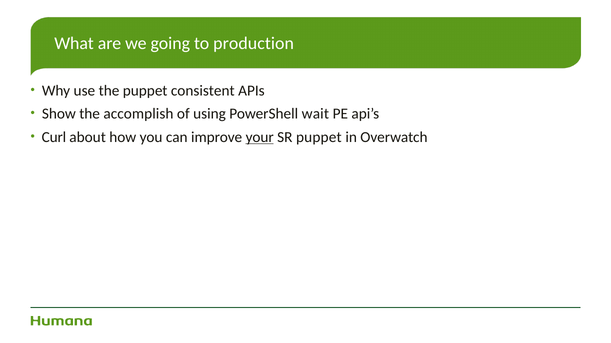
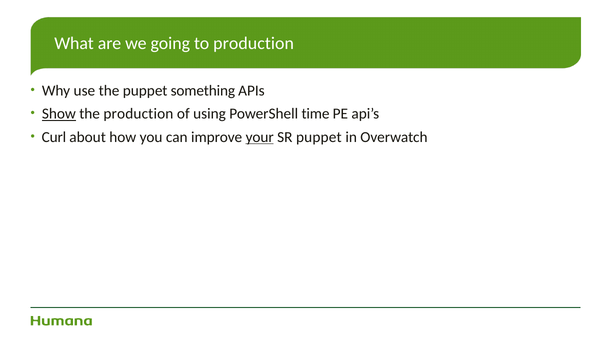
consistent: consistent -> something
Show underline: none -> present
the accomplish: accomplish -> production
wait: wait -> time
